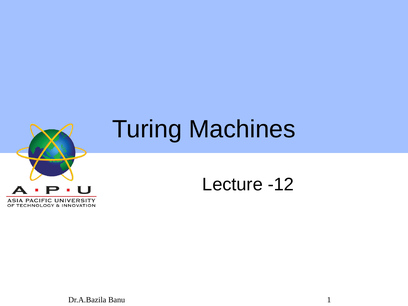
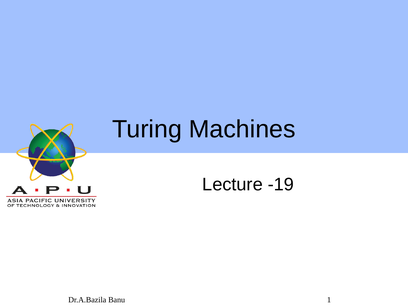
-12: -12 -> -19
